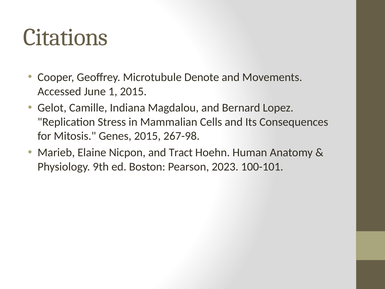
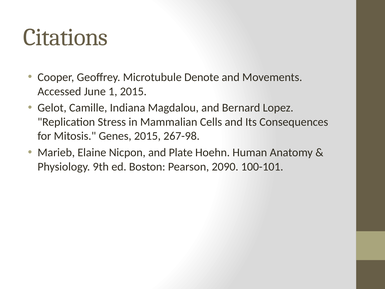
Tract: Tract -> Plate
2023: 2023 -> 2090
